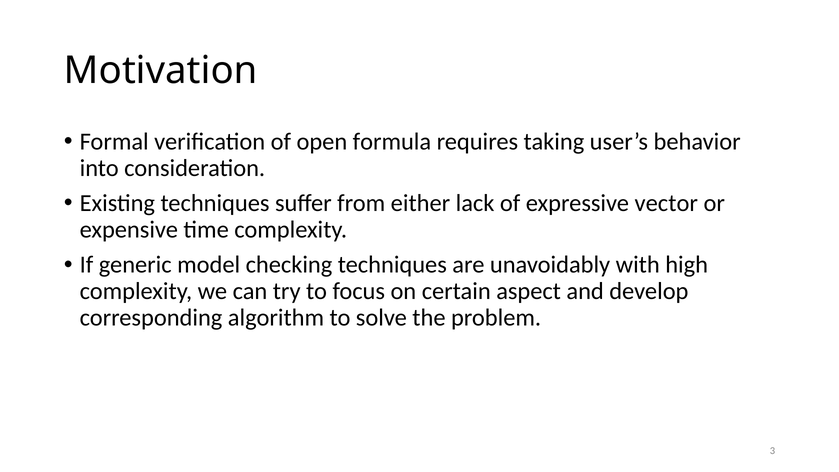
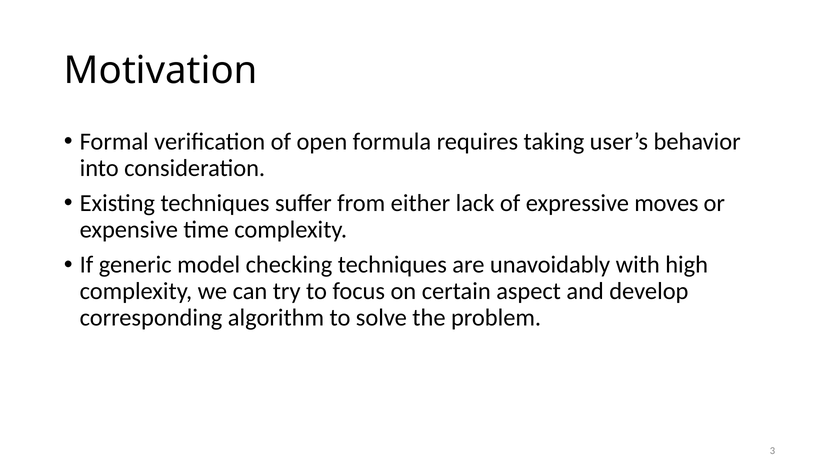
vector: vector -> moves
